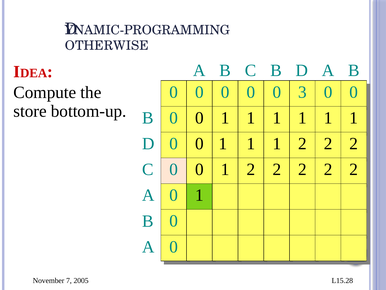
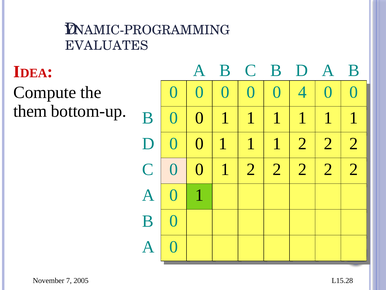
OTHERWISE: OTHERWISE -> EVALUATES
3: 3 -> 4
store: store -> them
